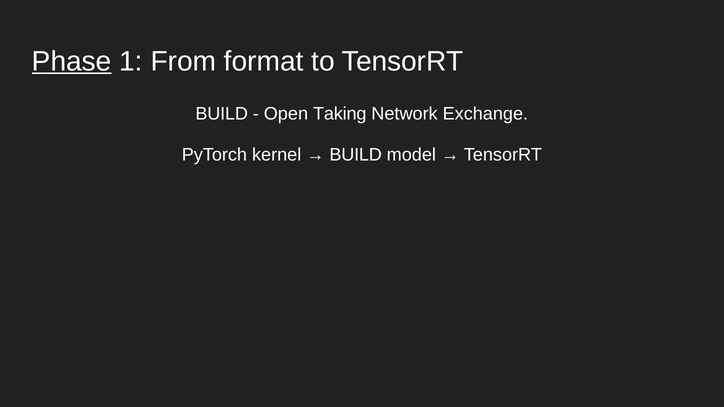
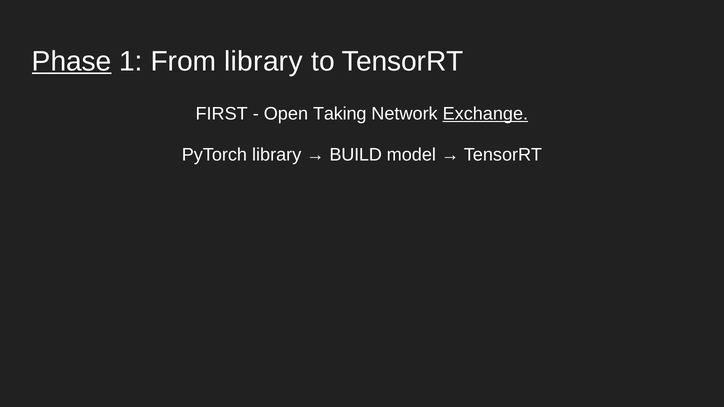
From format: format -> library
BUILD at (222, 114): BUILD -> FIRST
Exchange underline: none -> present
PyTorch kernel: kernel -> library
